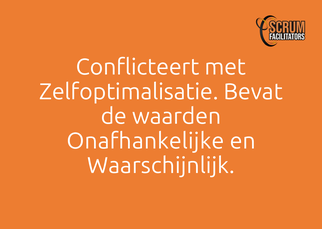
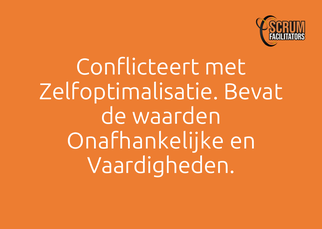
Waarschijnlijk: Waarschijnlijk -> Vaardigheden
